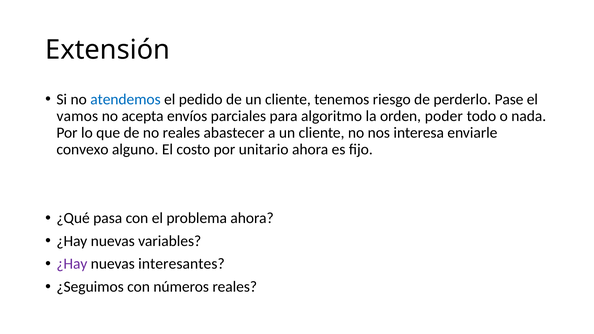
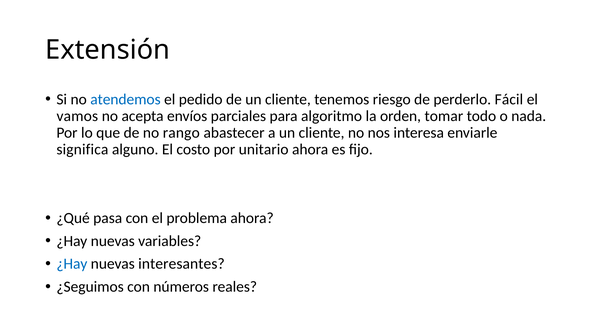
Pase: Pase -> Fácil
poder: poder -> tomar
no reales: reales -> rango
convexo: convexo -> significa
¿Hay at (72, 264) colour: purple -> blue
